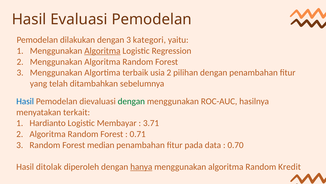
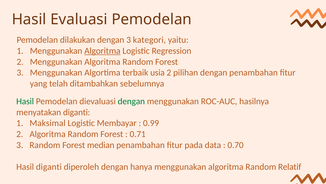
Hasil at (25, 101) colour: blue -> green
menyatakan terkait: terkait -> diganti
Hardianto: Hardianto -> Maksimal
3.71: 3.71 -> 0.99
Hasil ditolak: ditolak -> diganti
hanya underline: present -> none
Kredit: Kredit -> Relatif
